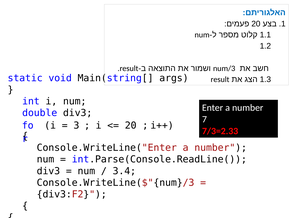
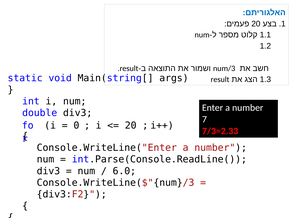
3: 3 -> 0
3.4: 3.4 -> 6.0
